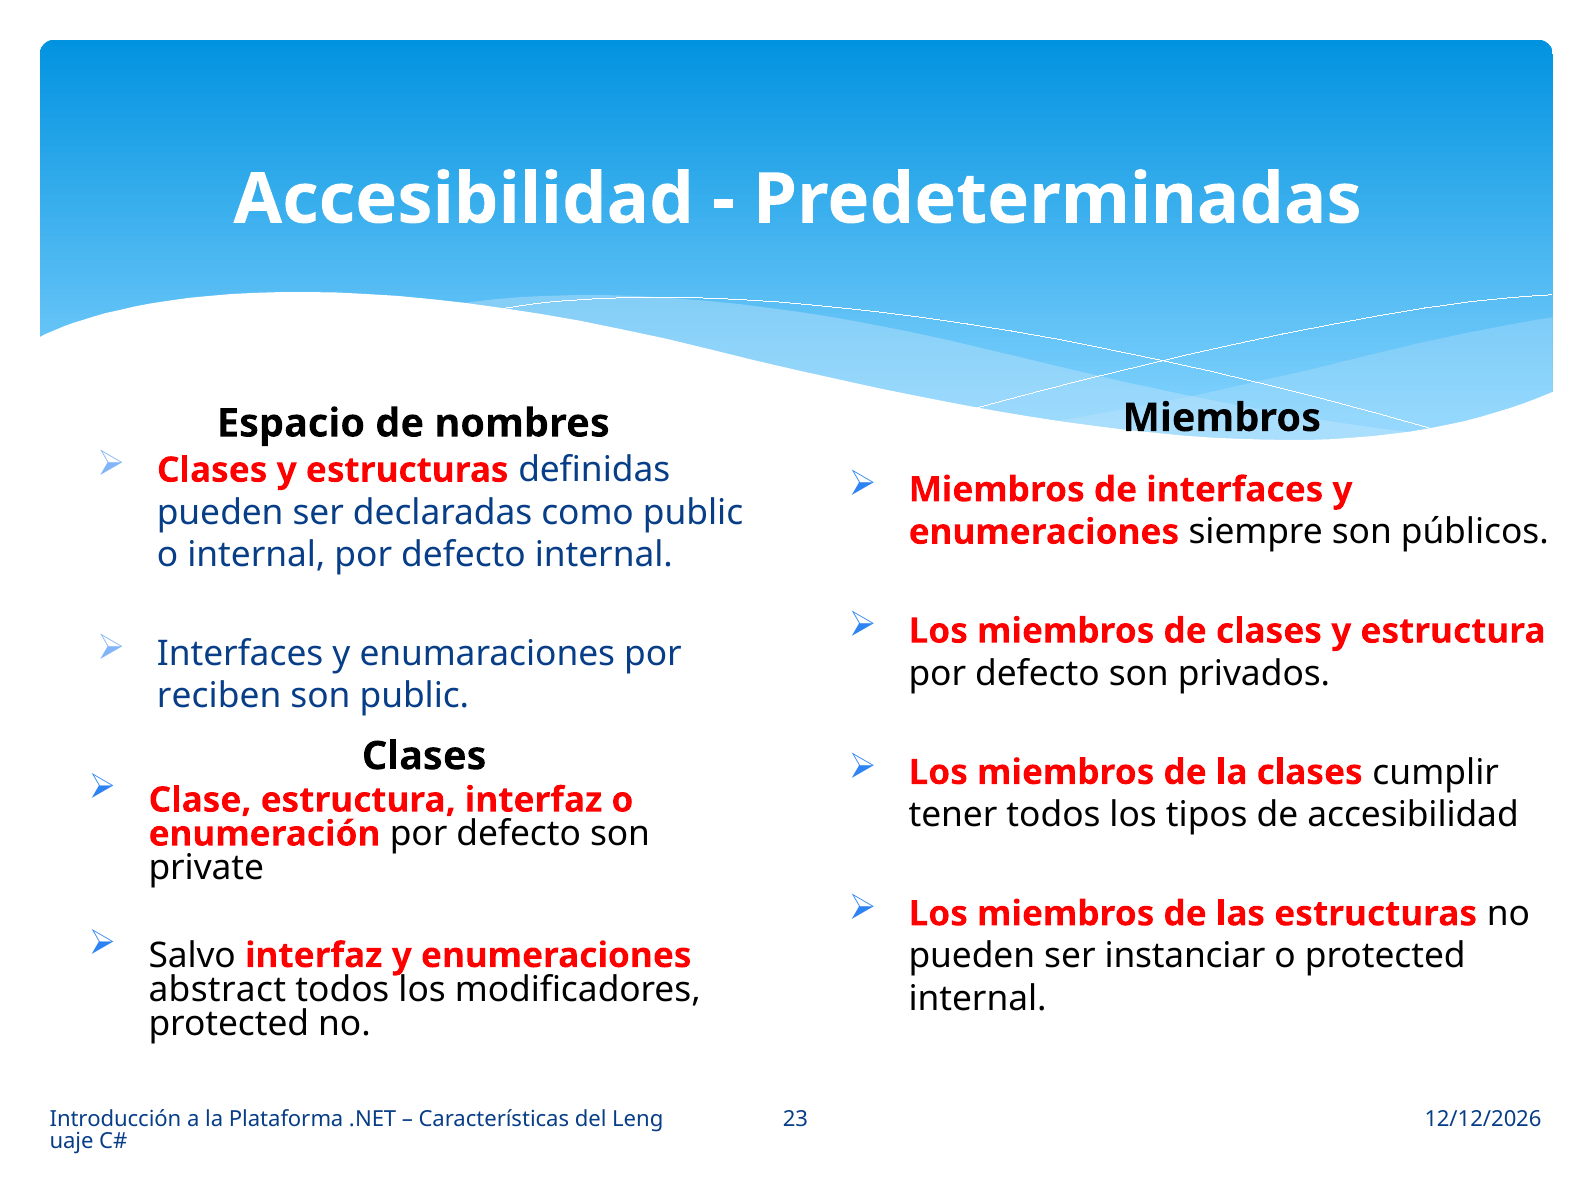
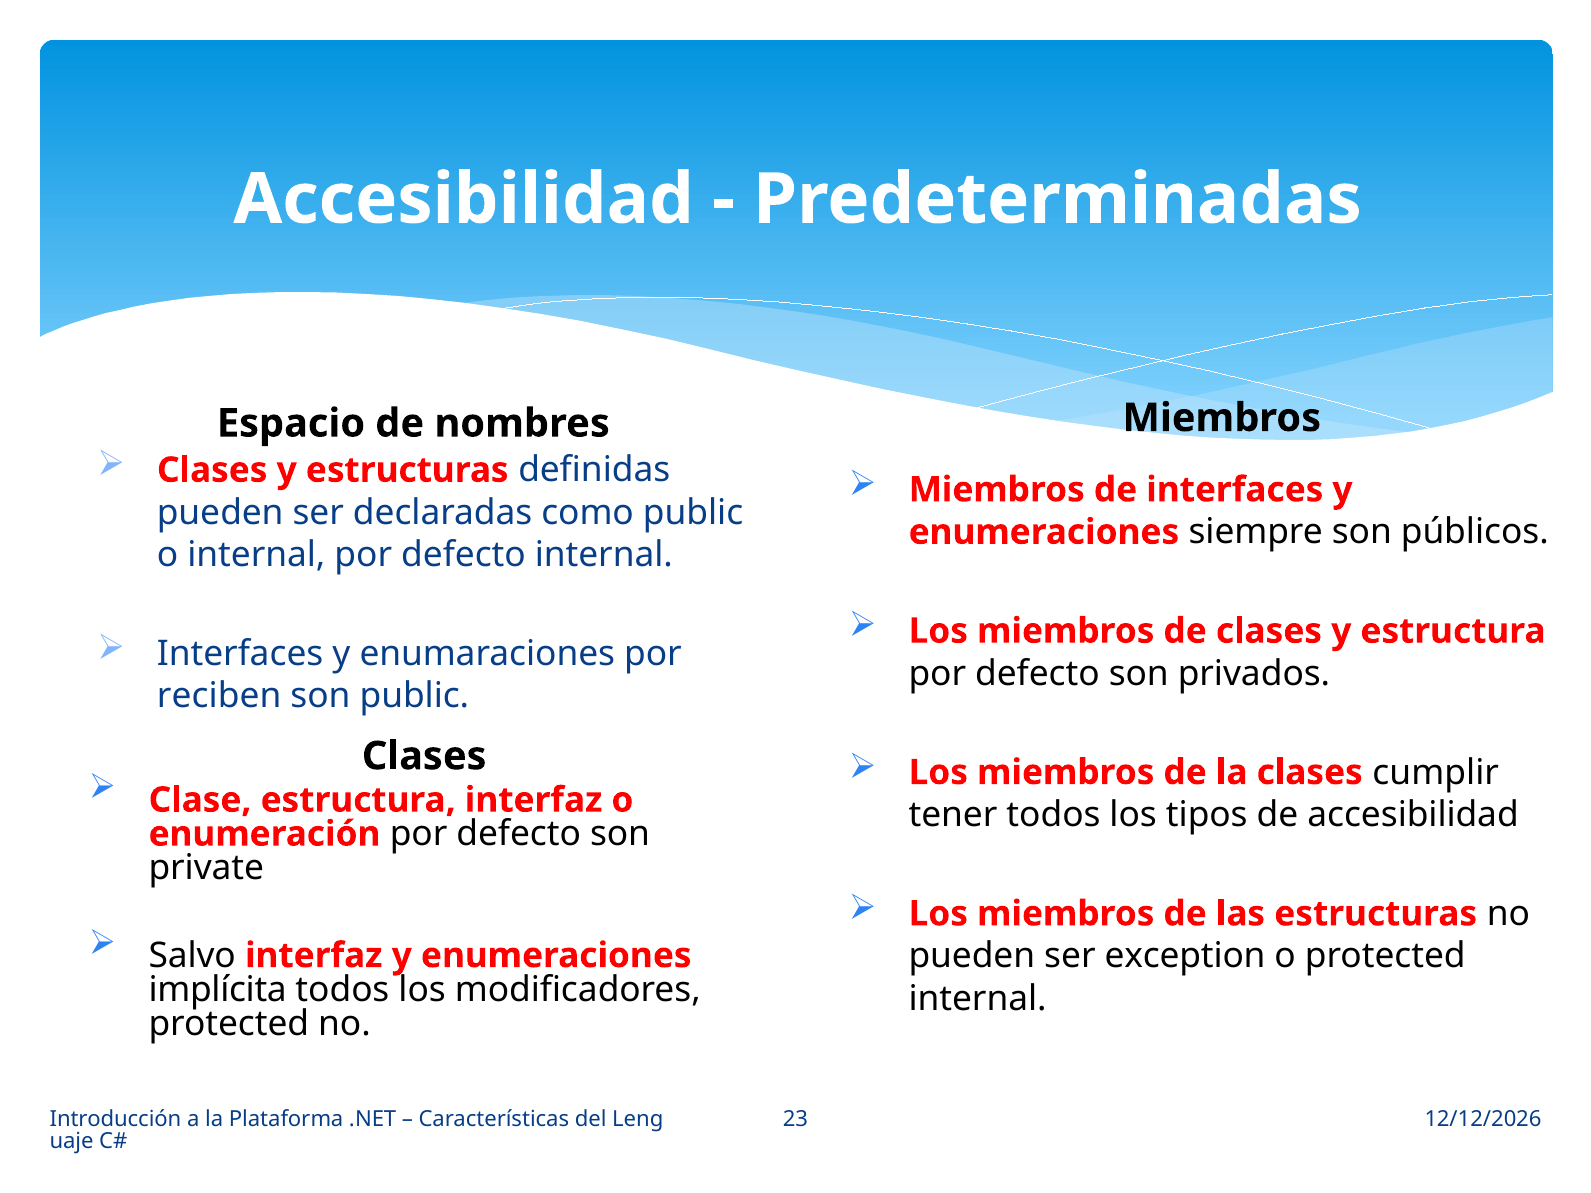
instanciar: instanciar -> exception
abstract: abstract -> implícita
